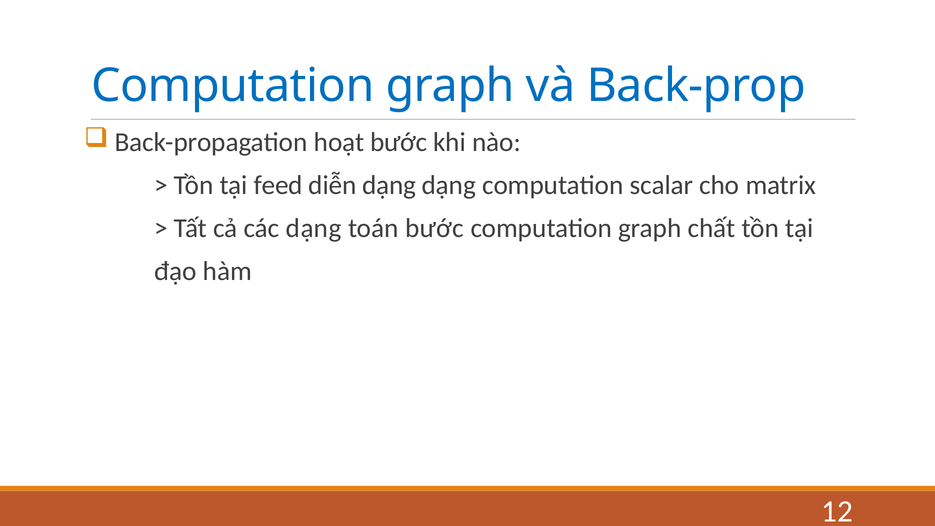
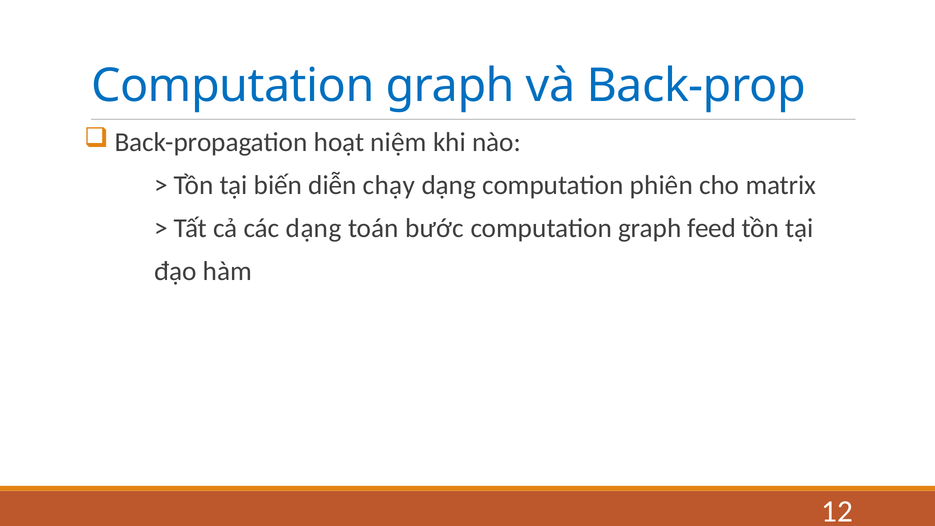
hoạt bước: bước -> niệm
feed: feed -> biến
diễn dạng: dạng -> chạy
scalar: scalar -> phiên
chất: chất -> feed
